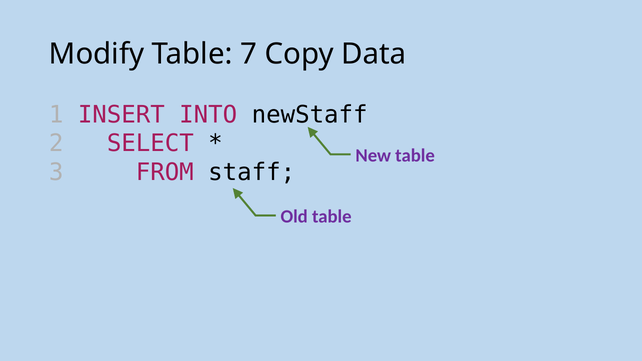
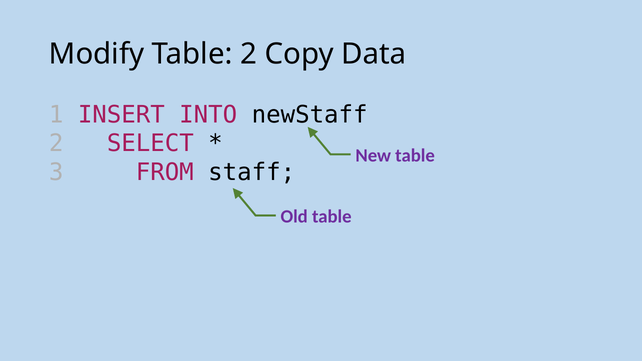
Table 7: 7 -> 2
